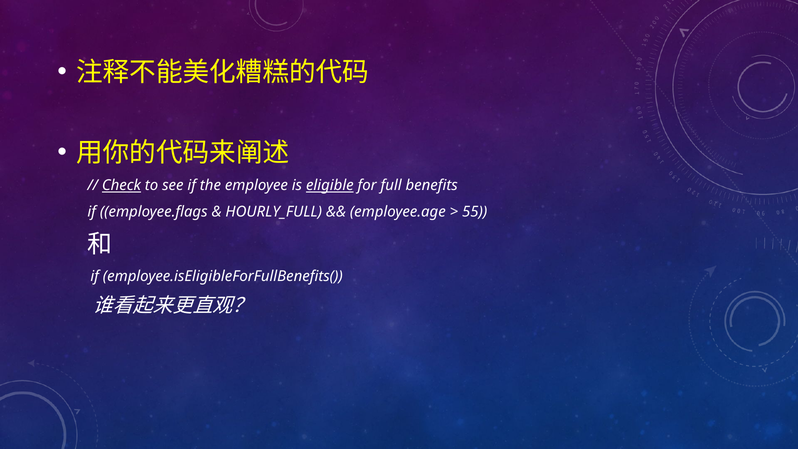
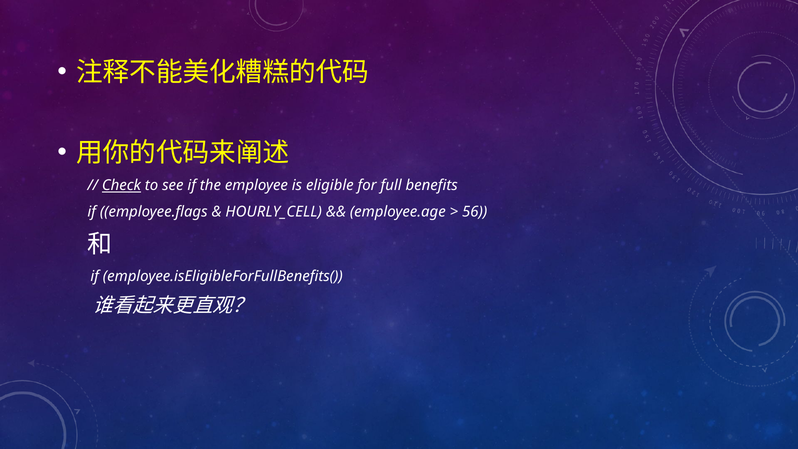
eligible underline: present -> none
HOURLY_FULL: HOURLY_FULL -> HOURLY_CELL
55: 55 -> 56
